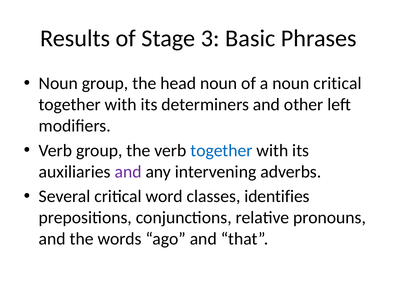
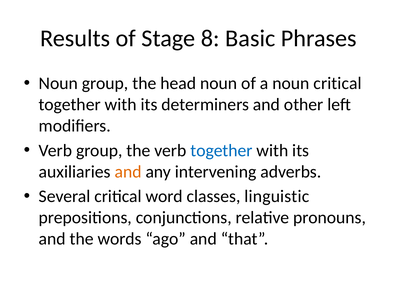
3: 3 -> 8
and at (128, 172) colour: purple -> orange
identifies: identifies -> linguistic
